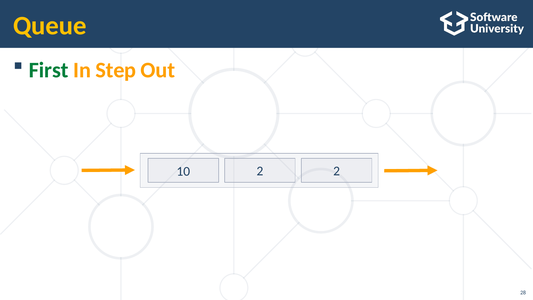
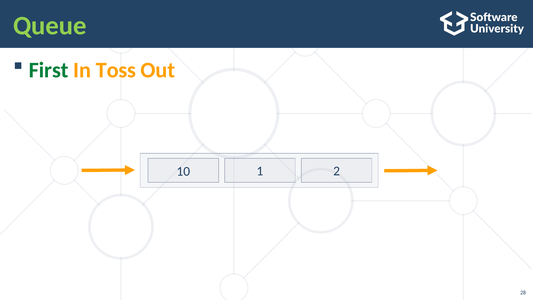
Queue colour: yellow -> light green
Step: Step -> Toss
10 2: 2 -> 1
